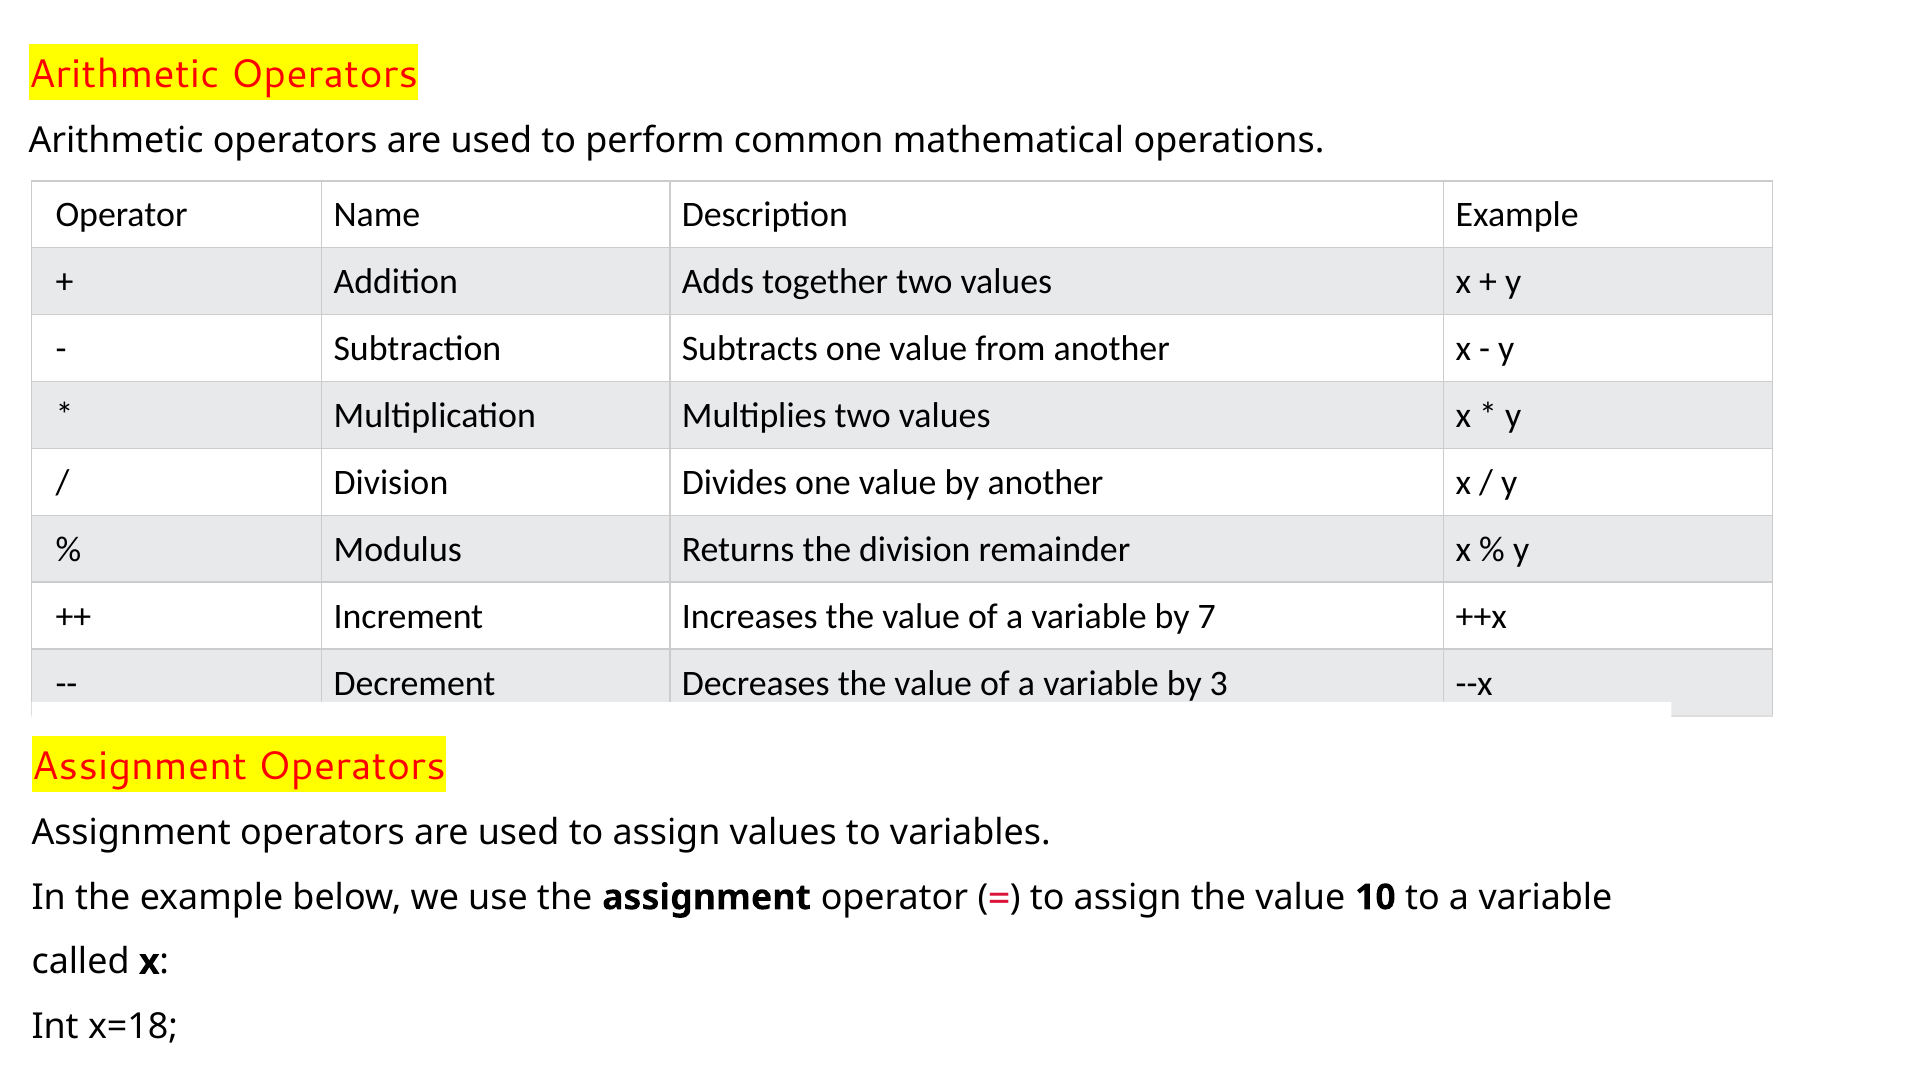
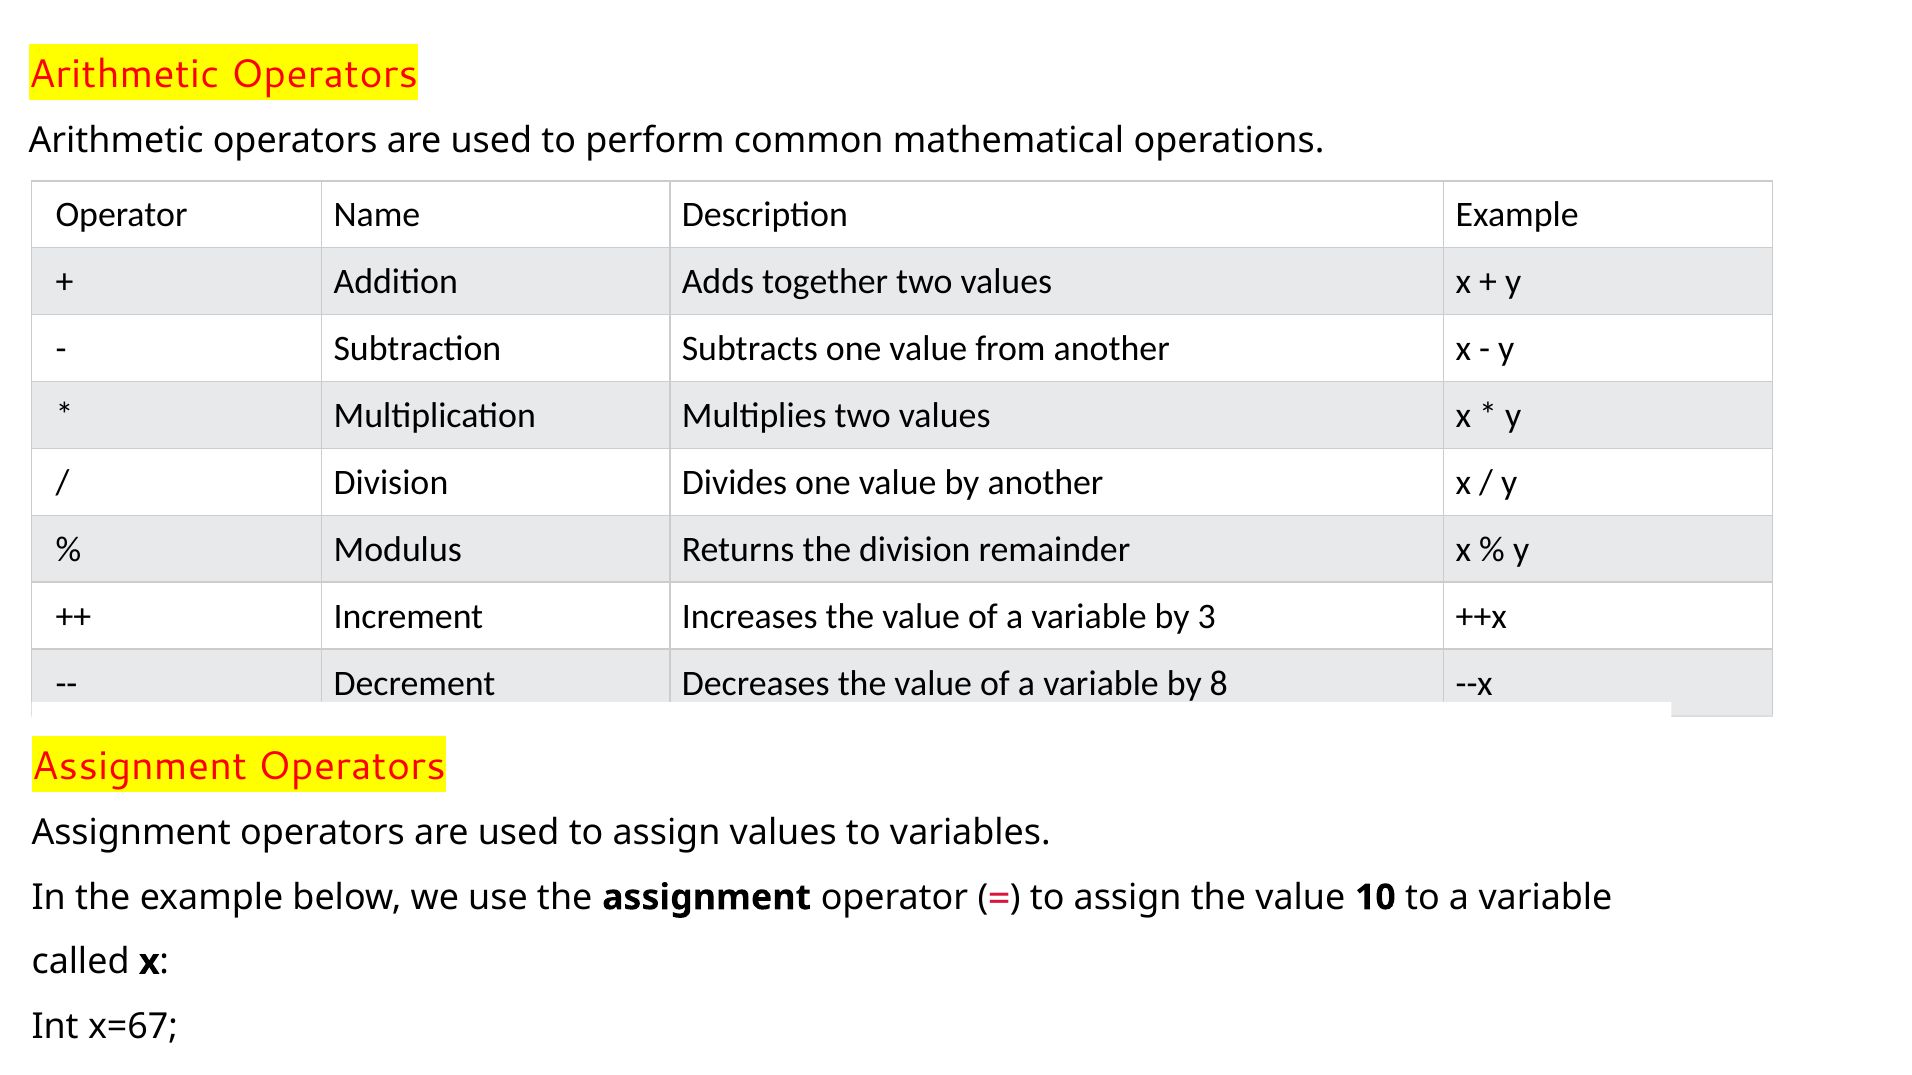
7: 7 -> 3
3: 3 -> 8
x=18: x=18 -> x=67
